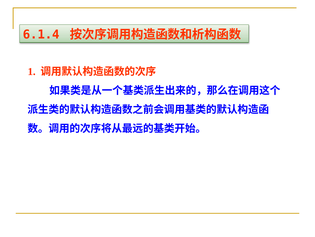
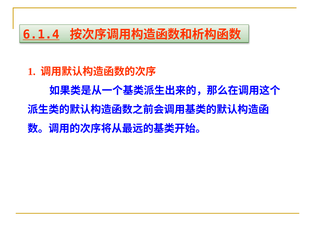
6.1.4 underline: none -> present
